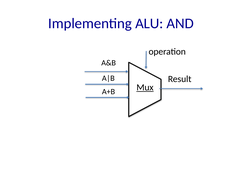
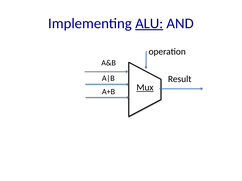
ALU underline: none -> present
